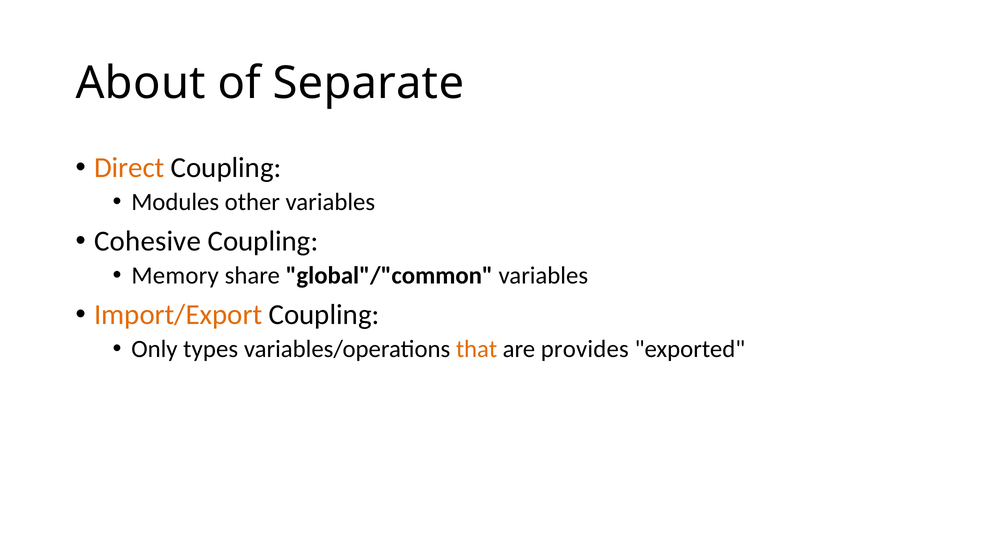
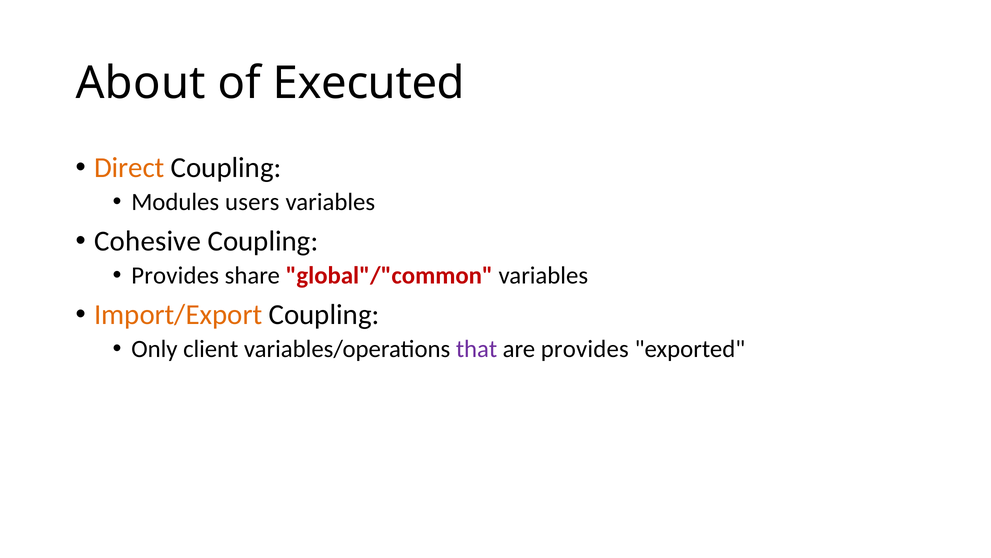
Separate: Separate -> Executed
other: other -> users
Memory at (175, 275): Memory -> Provides
global"/"common colour: black -> red
types: types -> client
that colour: orange -> purple
